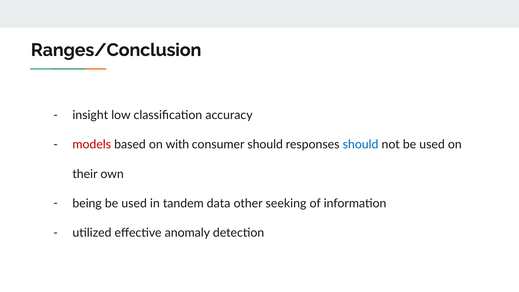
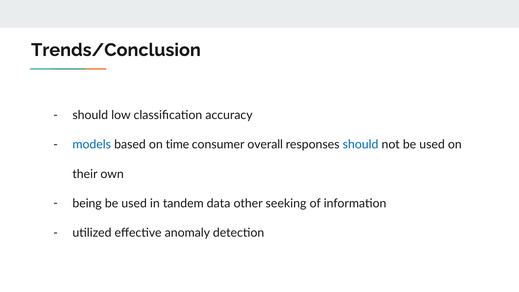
Ranges/Conclusion: Ranges/Conclusion -> Trends/Conclusion
insight at (90, 115): insight -> should
models colour: red -> blue
with: with -> time
consumer should: should -> overall
